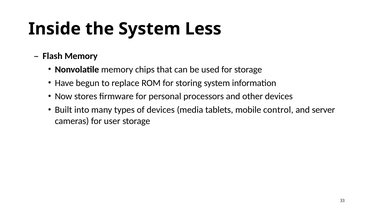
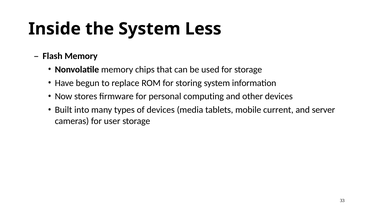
processors: processors -> computing
control: control -> current
